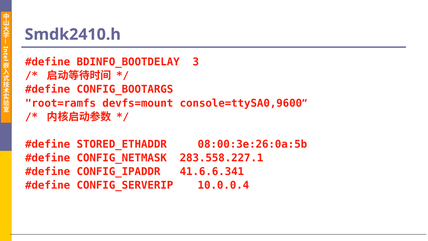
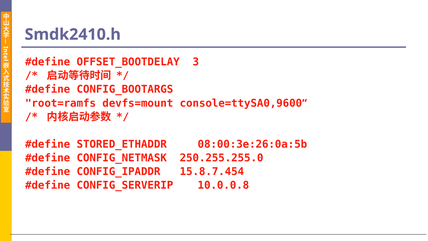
BDINFO_BOOTDELAY: BDINFO_BOOTDELAY -> OFFSET_BOOTDELAY
283.558.227.1: 283.558.227.1 -> 250.255.255.0
41.6.6.341: 41.6.6.341 -> 15.8.7.454
10.0.0.4: 10.0.0.4 -> 10.0.0.8
